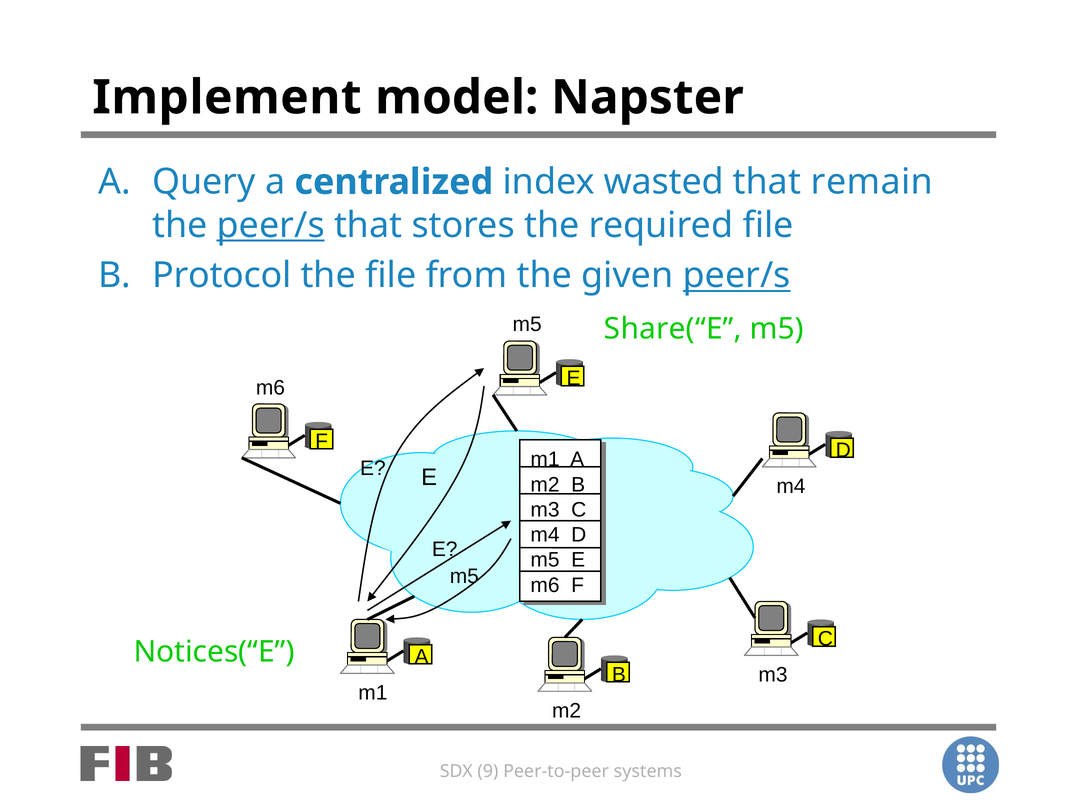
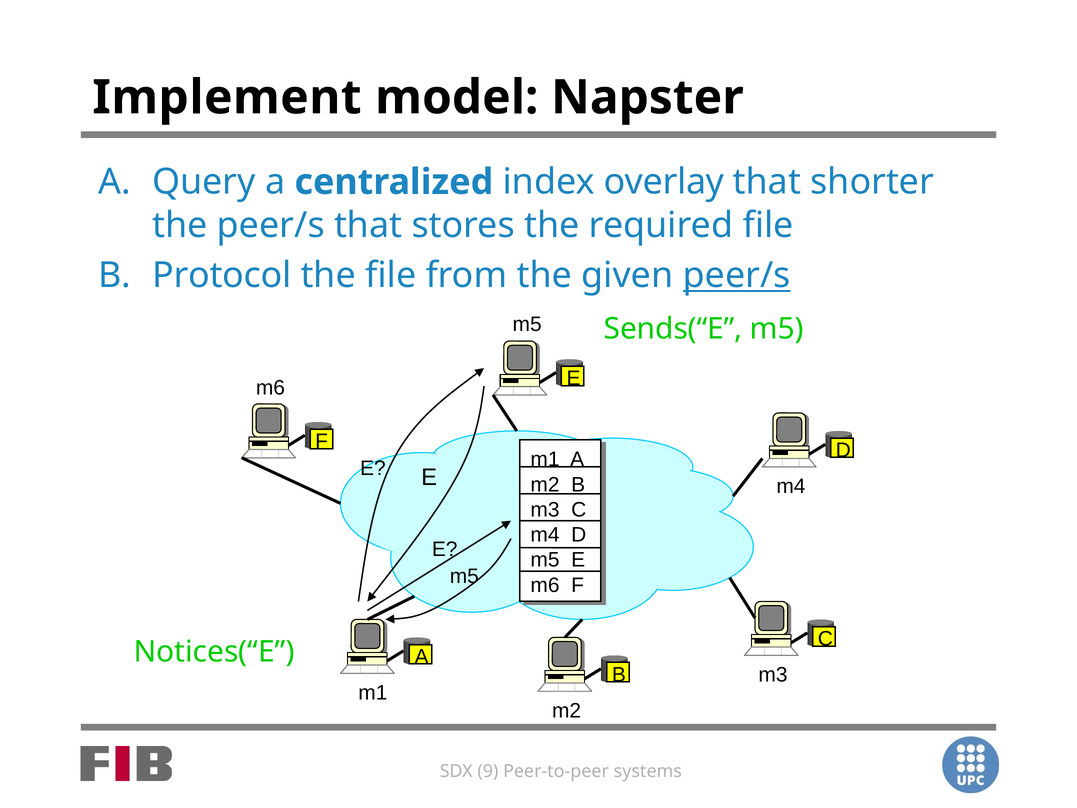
wasted: wasted -> overlay
remain: remain -> shorter
peer/s at (271, 225) underline: present -> none
Share(“E: Share(“E -> Sends(“E
